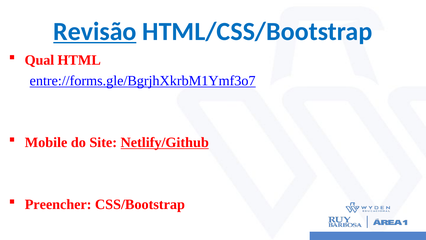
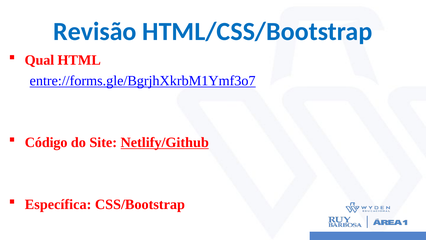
Revisão underline: present -> none
Mobile: Mobile -> Código
Preencher: Preencher -> Específica
